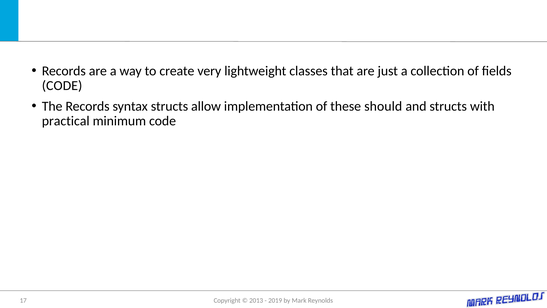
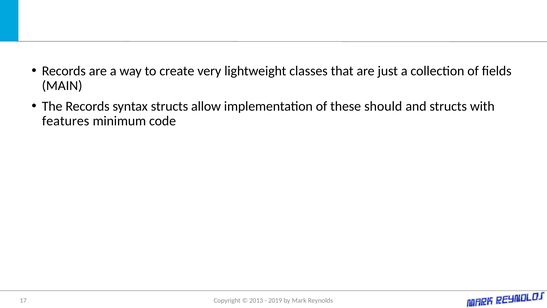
CODE at (62, 86): CODE -> MAIN
practical: practical -> features
